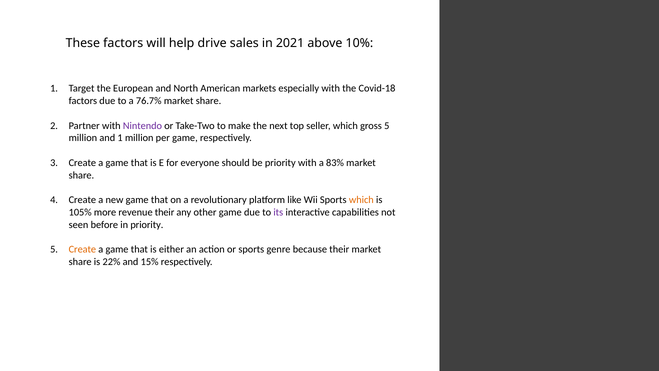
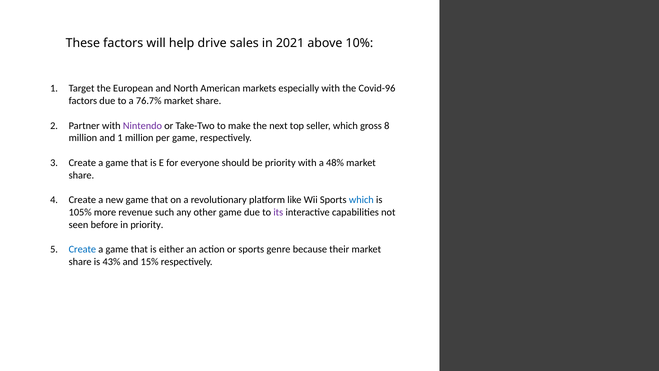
Covid-18: Covid-18 -> Covid-96
gross 5: 5 -> 8
83%: 83% -> 48%
which at (361, 200) colour: orange -> blue
revenue their: their -> such
Create at (82, 249) colour: orange -> blue
22%: 22% -> 43%
